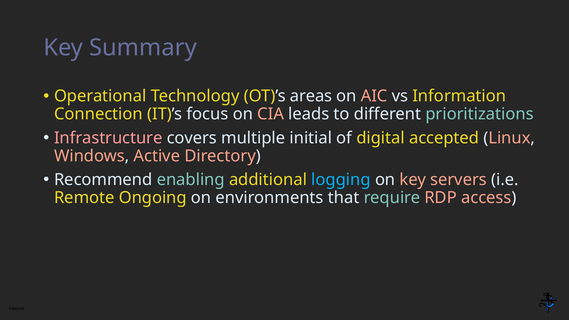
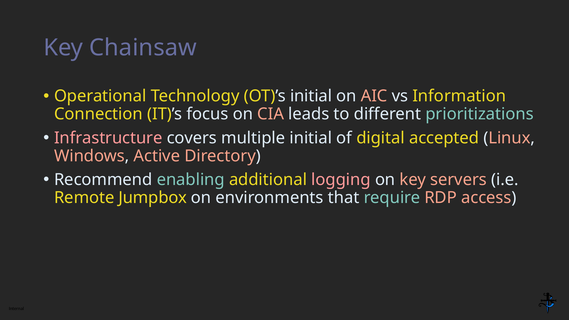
Summary: Summary -> Chainsaw
OT)’s areas: areas -> initial
logging colour: light blue -> pink
Ongoing: Ongoing -> Jumpbox
